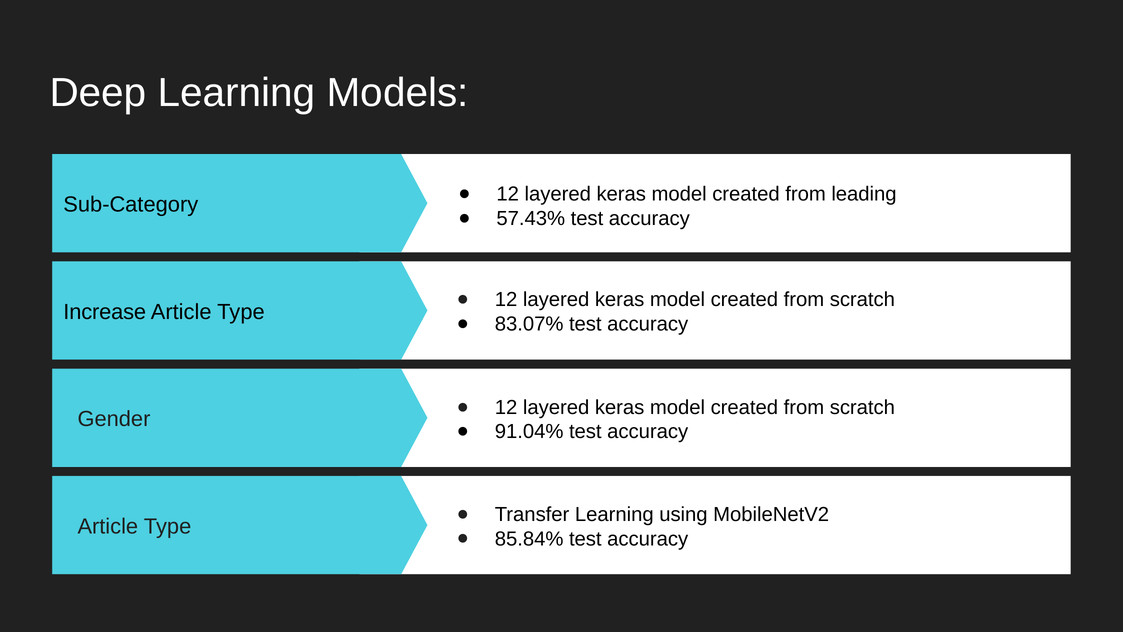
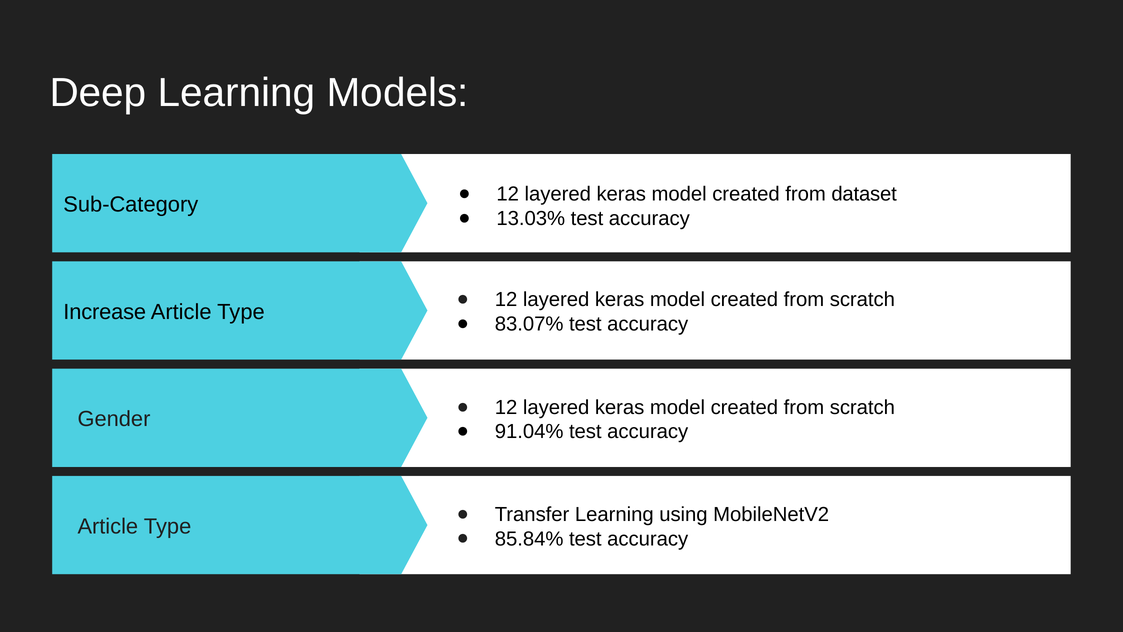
leading: leading -> dataset
57.43%: 57.43% -> 13.03%
